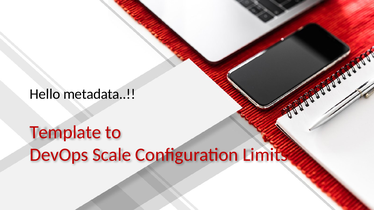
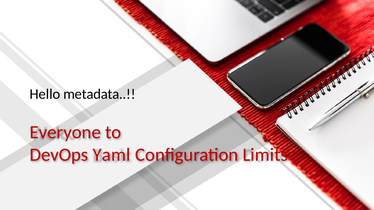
Template: Template -> Everyone
Scale: Scale -> Yaml
